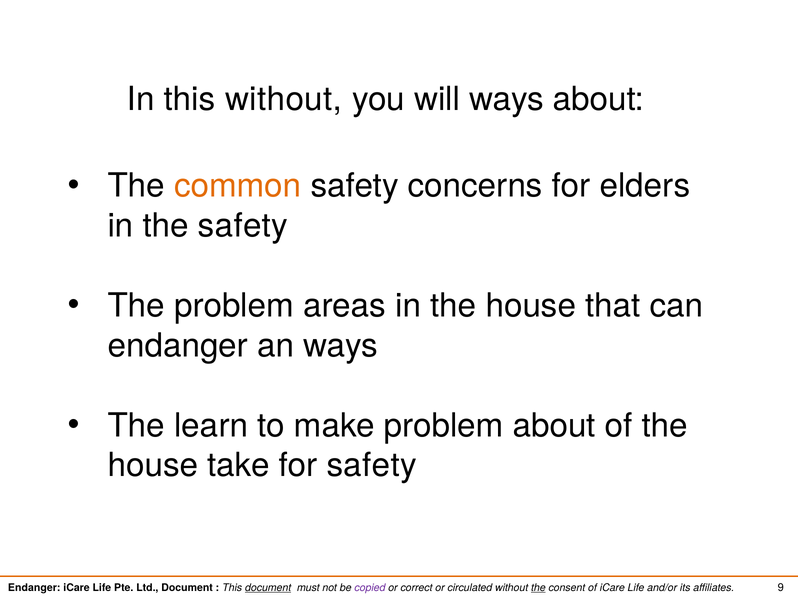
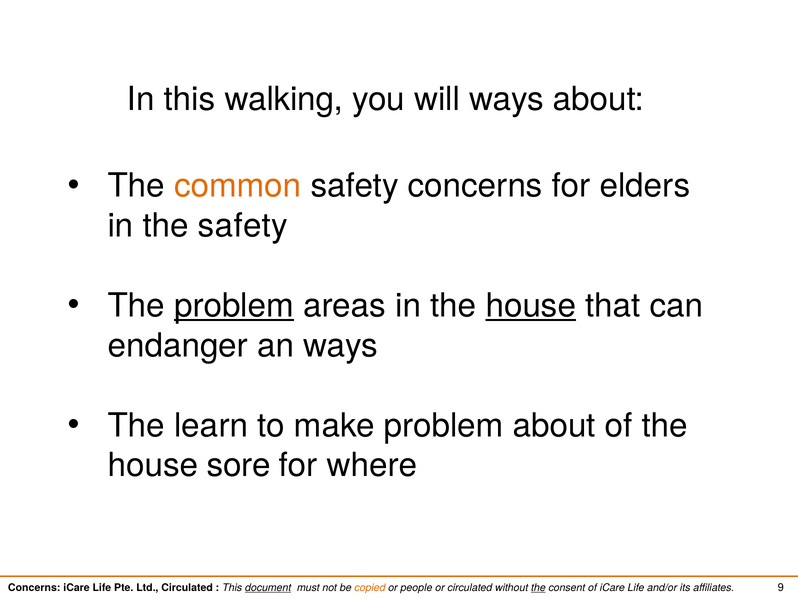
this without: without -> walking
problem at (234, 305) underline: none -> present
house at (531, 305) underline: none -> present
take: take -> sore
for safety: safety -> where
Endanger at (34, 587): Endanger -> Concerns
Ltd Document: Document -> Circulated
copied colour: purple -> orange
correct: correct -> people
